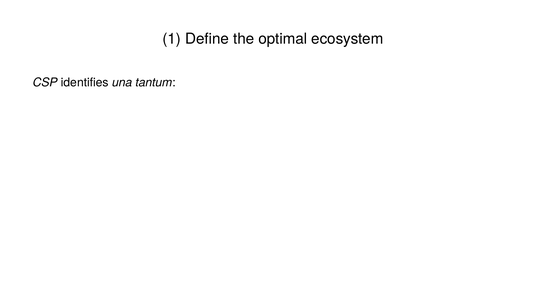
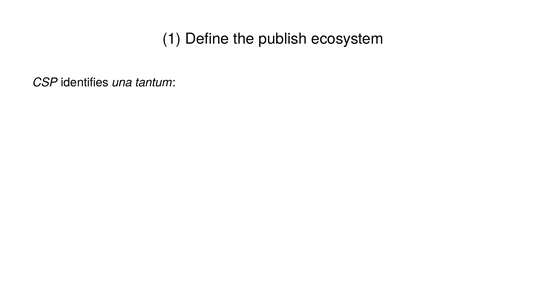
optimal: optimal -> publish
